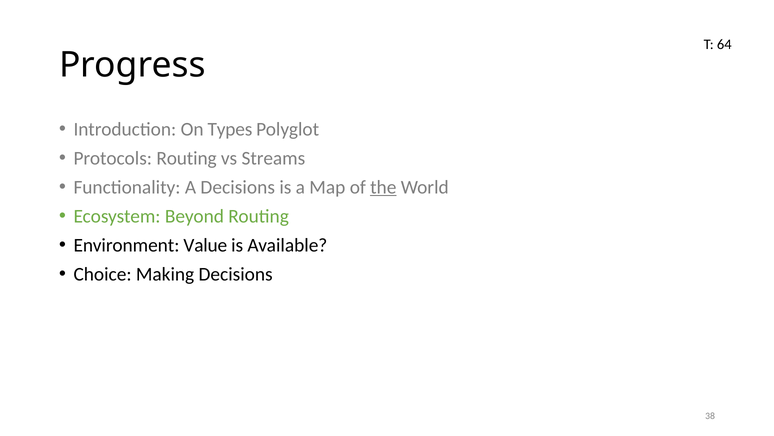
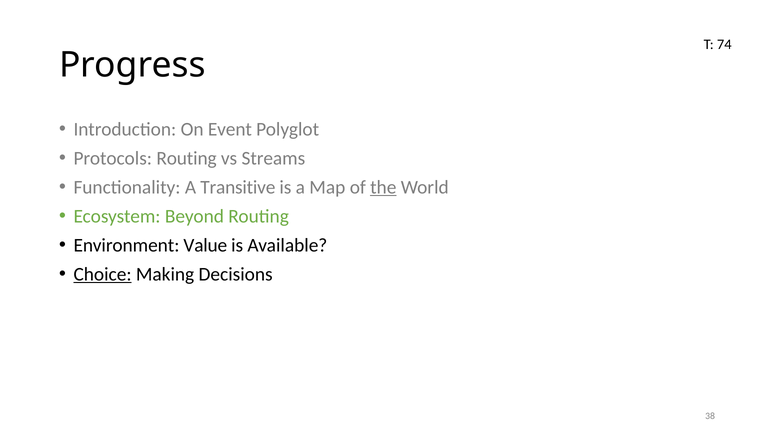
64: 64 -> 74
Types: Types -> Event
A Decisions: Decisions -> Transitive
Choice underline: none -> present
